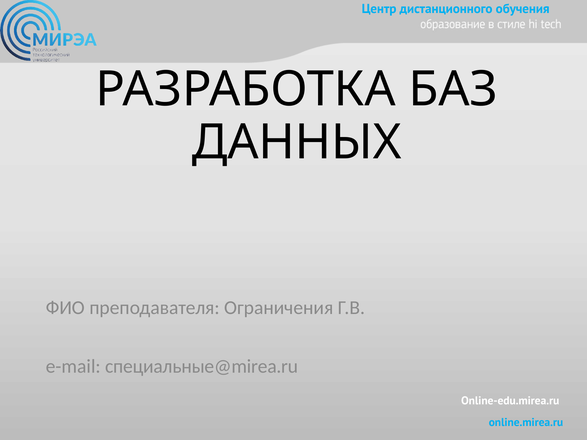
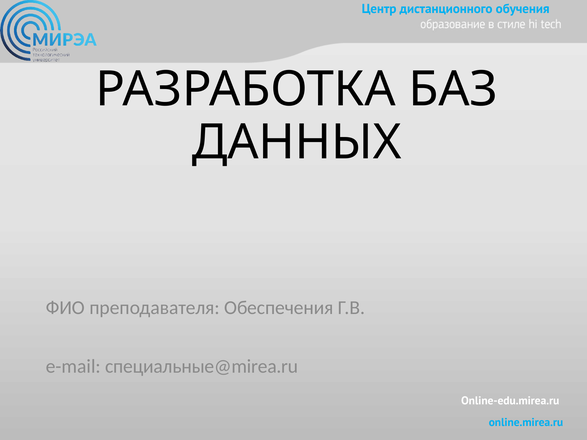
Ограничения: Ограничения -> Обеспечения
